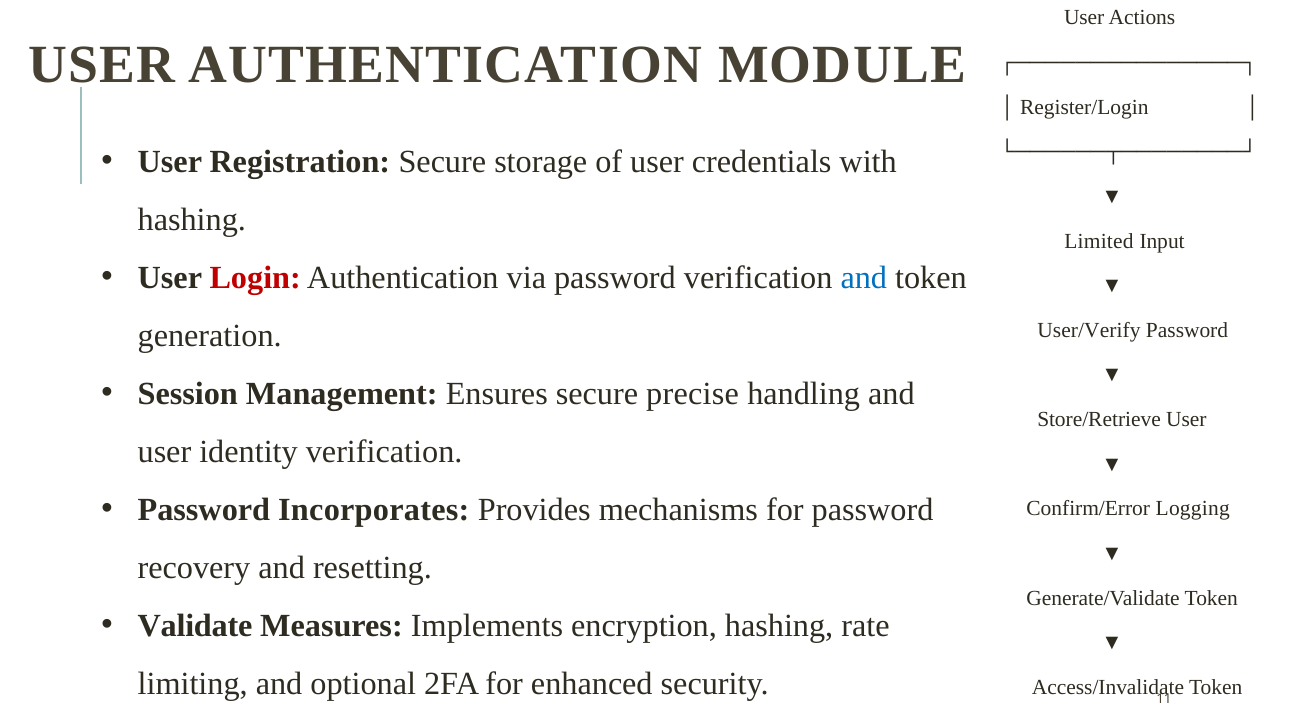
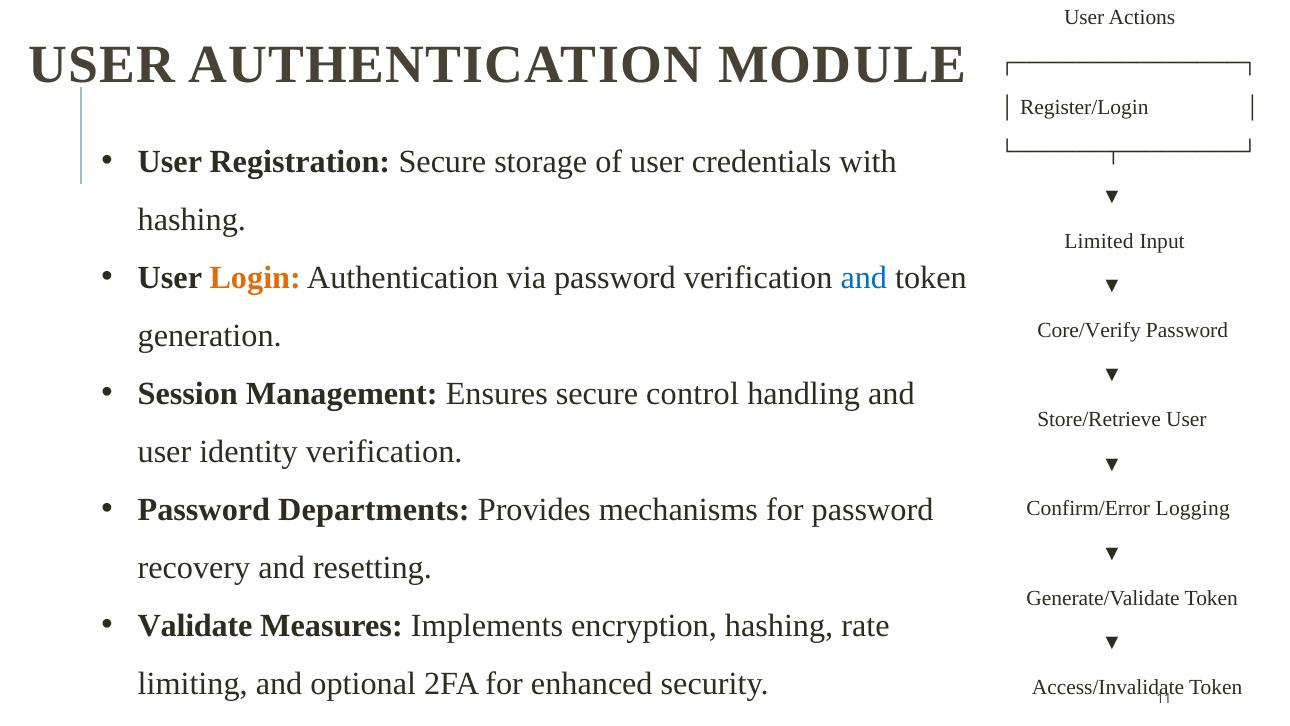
Login colour: red -> orange
User/Verify: User/Verify -> Core/Verify
precise: precise -> control
Incorporates: Incorporates -> Departments
